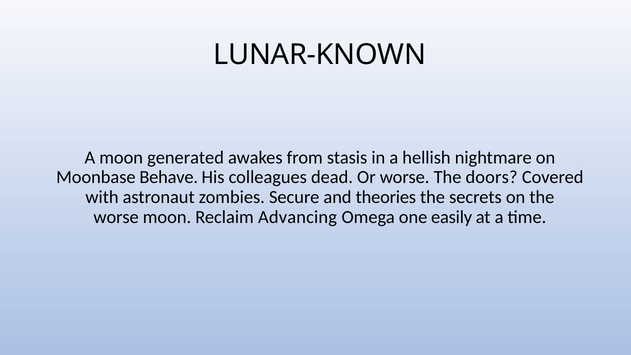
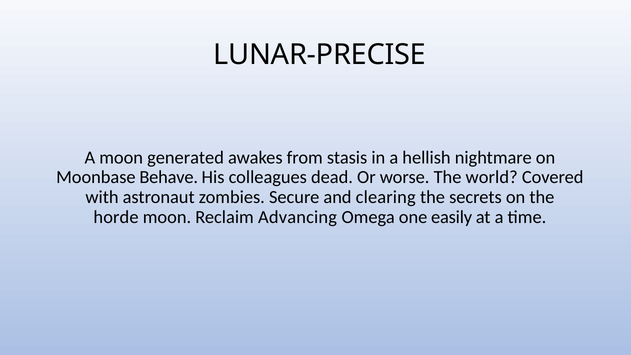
LUNAR-KNOWN: LUNAR-KNOWN -> LUNAR-PRECISE
doors: doors -> world
theories: theories -> clearing
worse at (116, 217): worse -> horde
